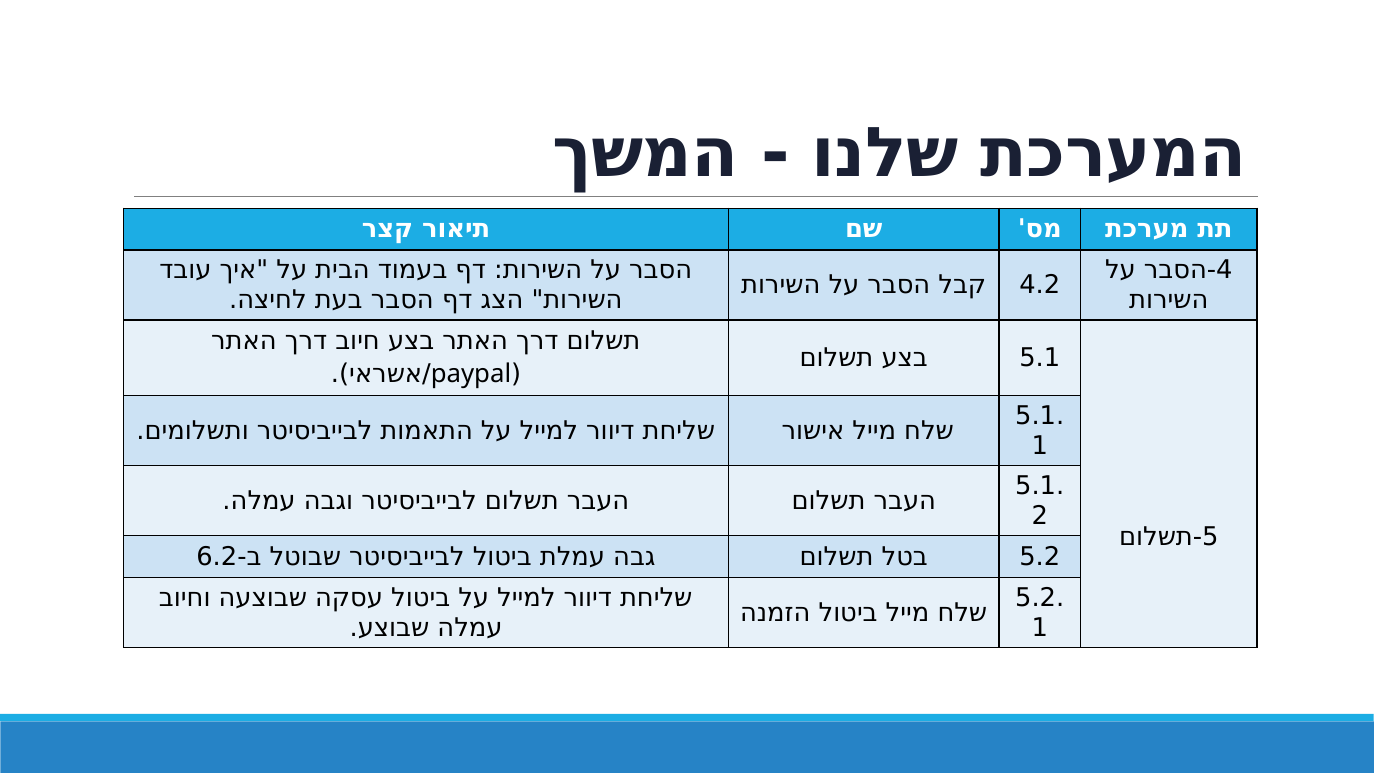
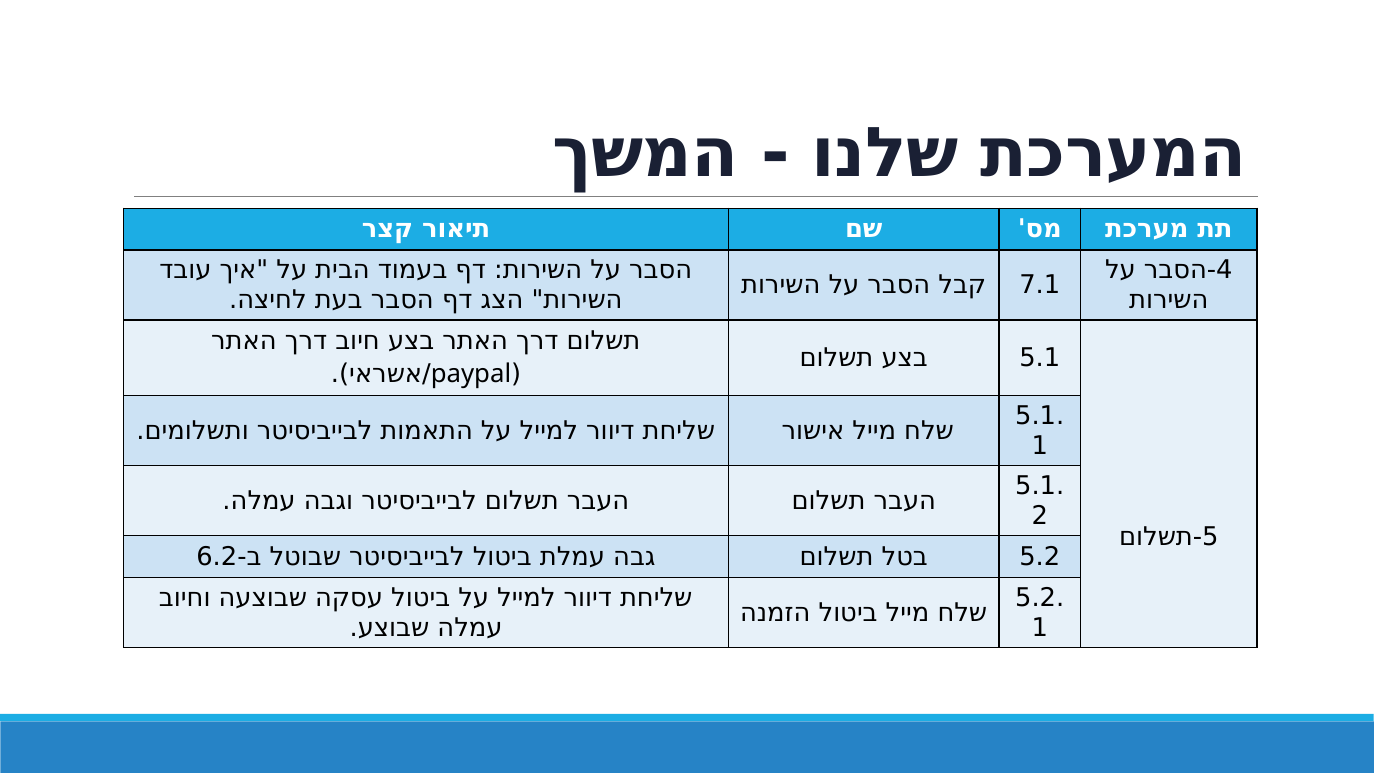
4.2: 4.2 -> 7.1
